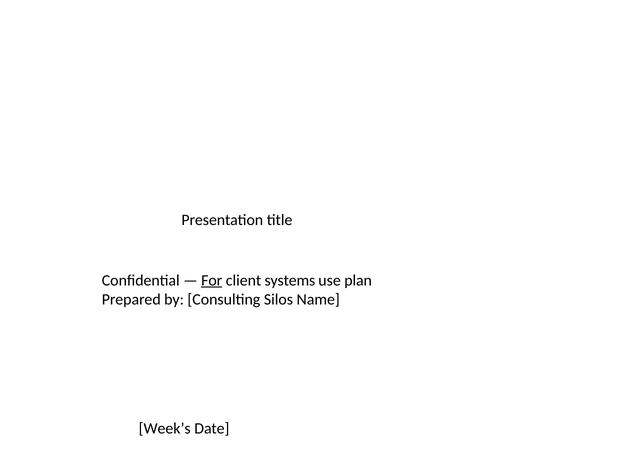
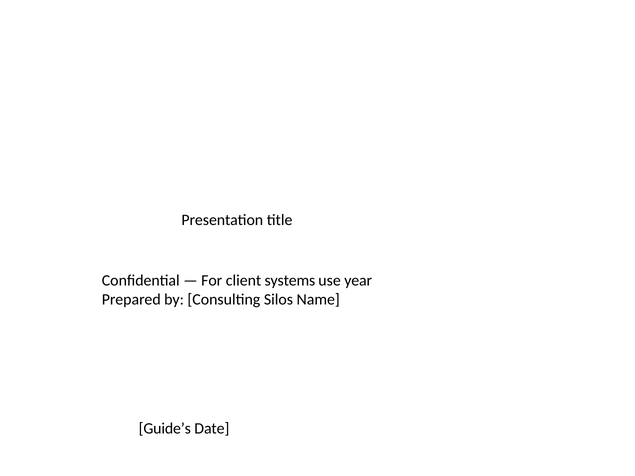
For underline: present -> none
plan: plan -> year
Week’s: Week’s -> Guide’s
